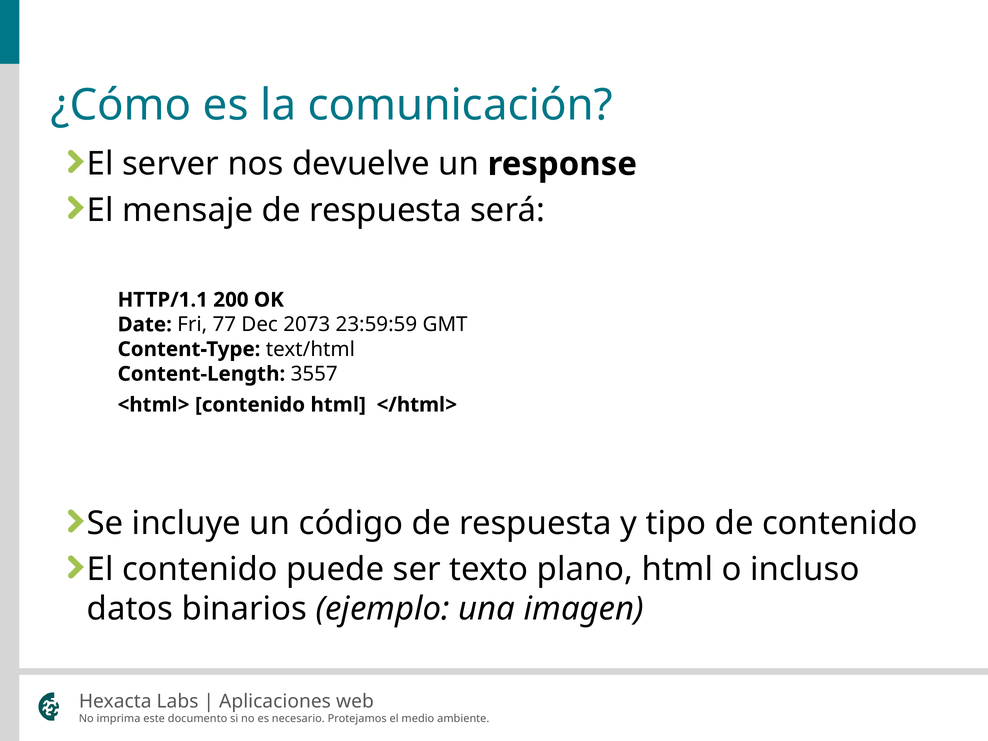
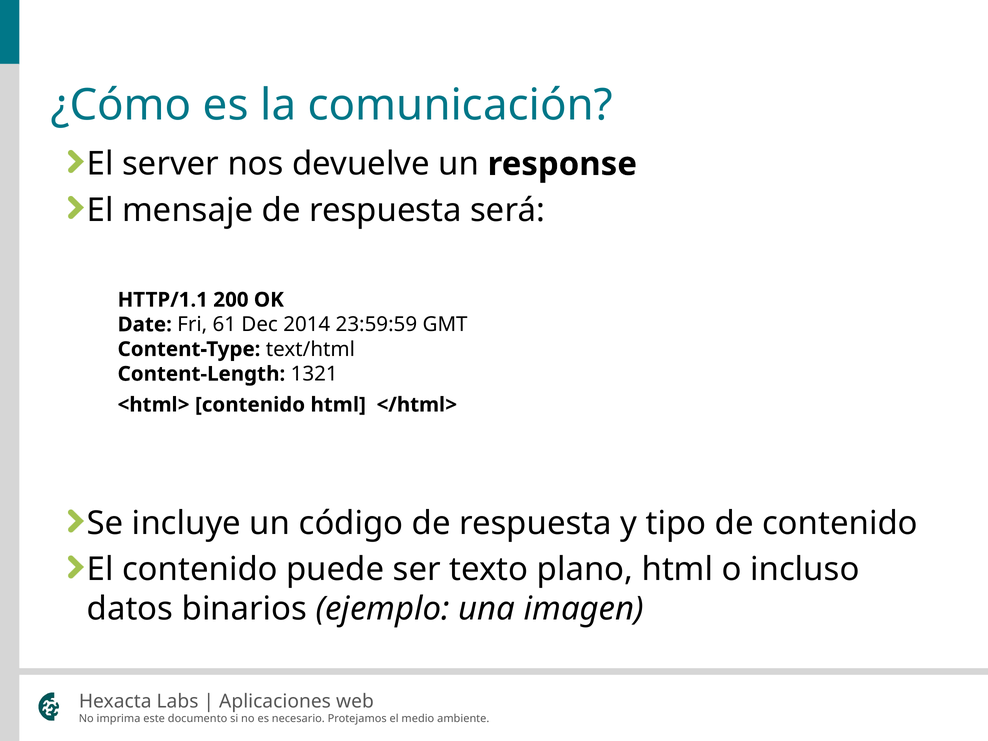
77: 77 -> 61
2073: 2073 -> 2014
3557: 3557 -> 1321
